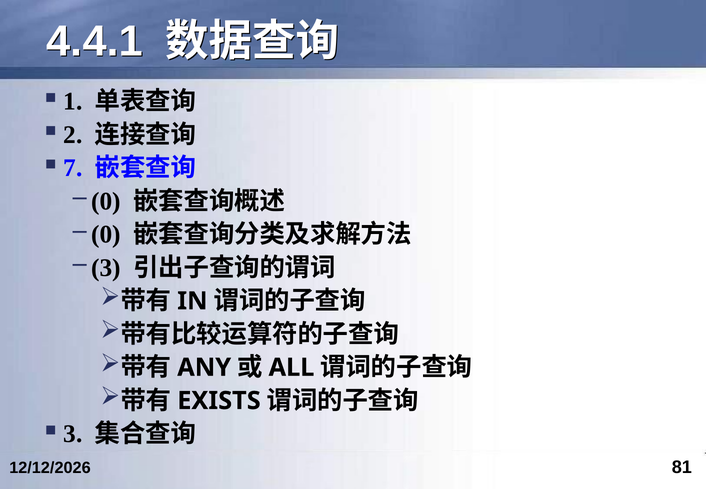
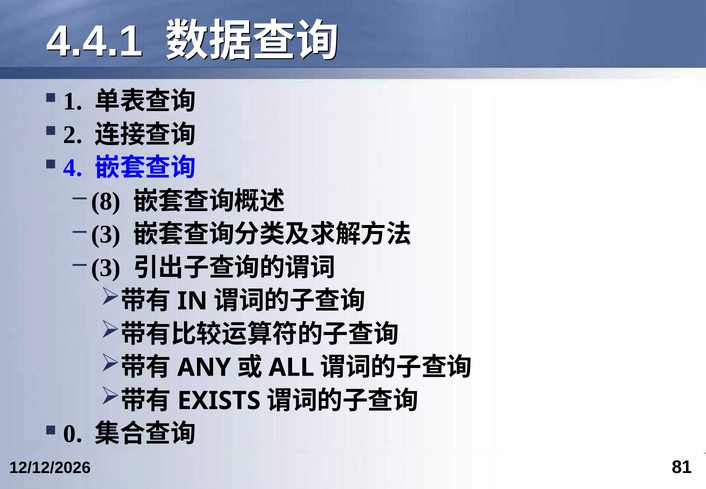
7: 7 -> 4
0 at (106, 201): 0 -> 8
0 at (106, 234): 0 -> 3
3 at (73, 434): 3 -> 0
